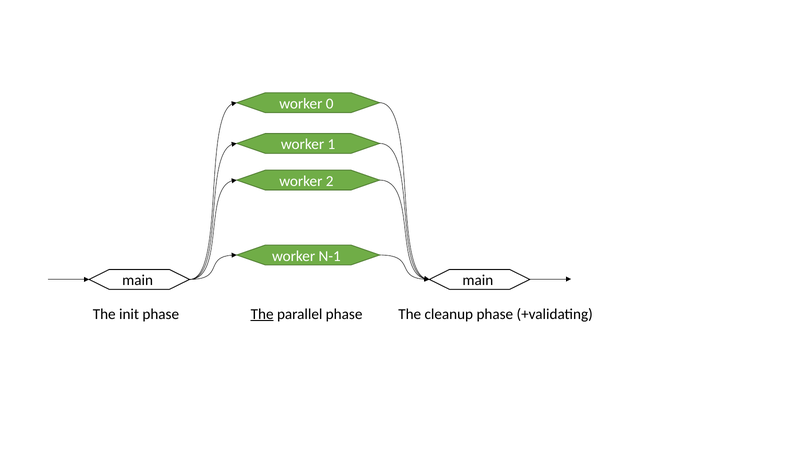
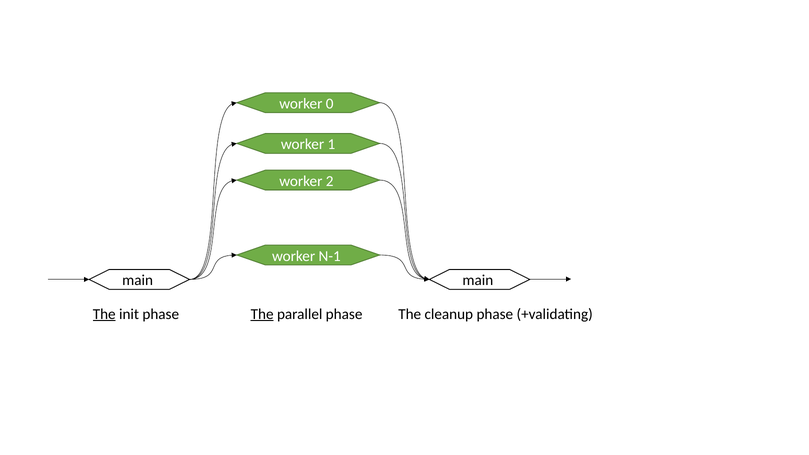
The at (104, 314) underline: none -> present
